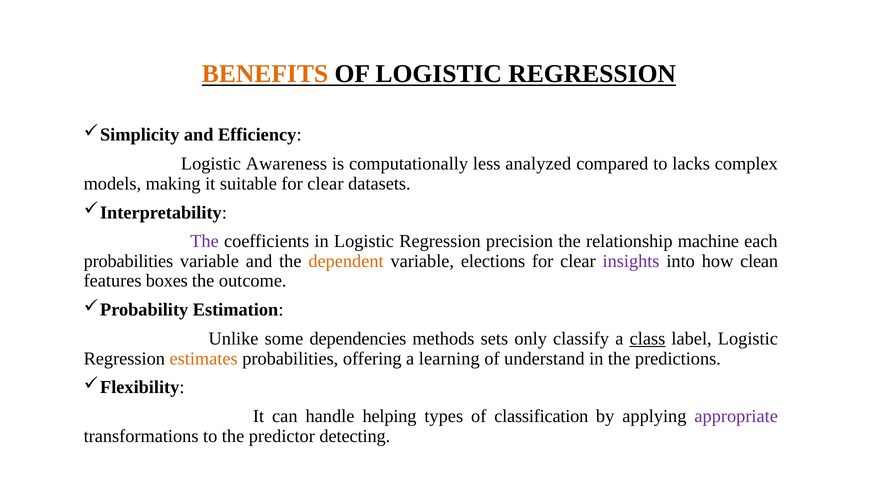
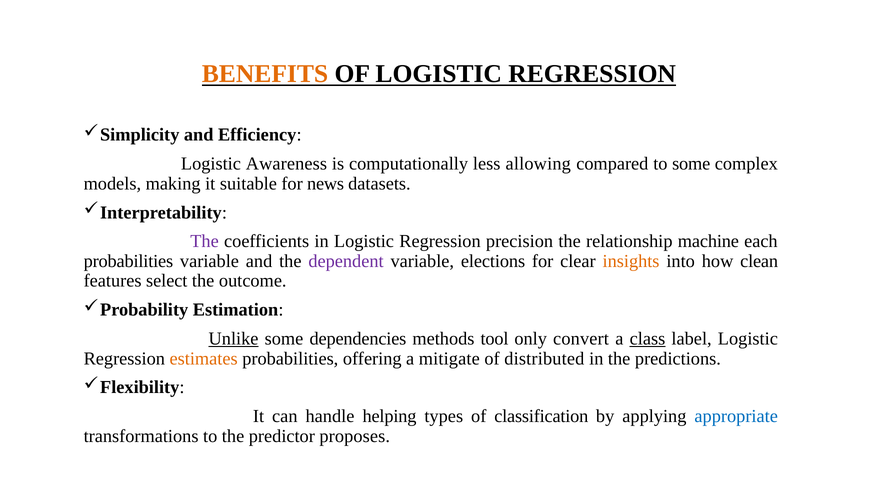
analyzed: analyzed -> allowing
to lacks: lacks -> some
suitable for clear: clear -> news
dependent colour: orange -> purple
insights colour: purple -> orange
boxes: boxes -> select
Unlike underline: none -> present
sets: sets -> tool
classify: classify -> convert
learning: learning -> mitigate
understand: understand -> distributed
appropriate colour: purple -> blue
detecting: detecting -> proposes
